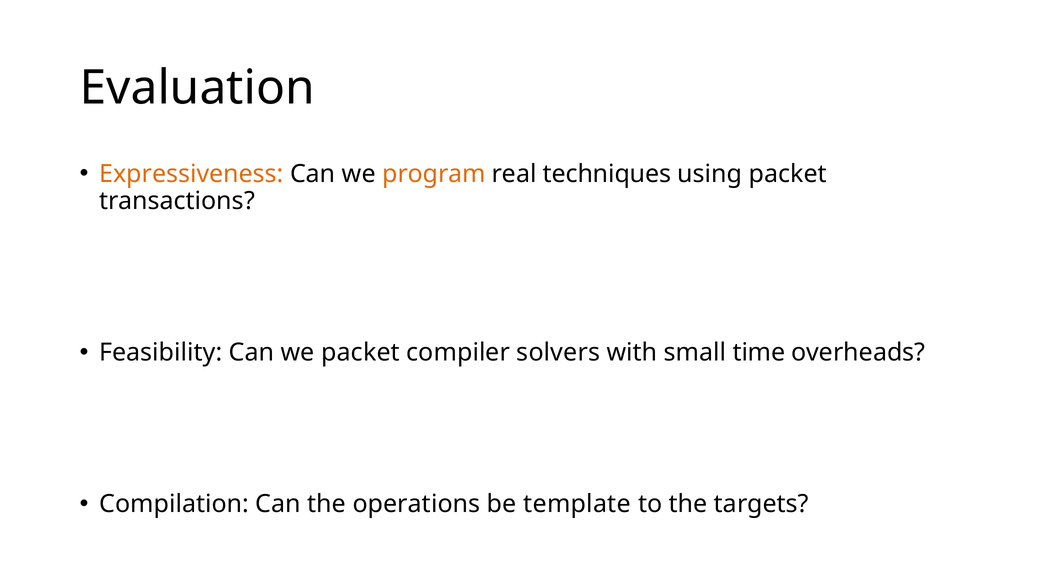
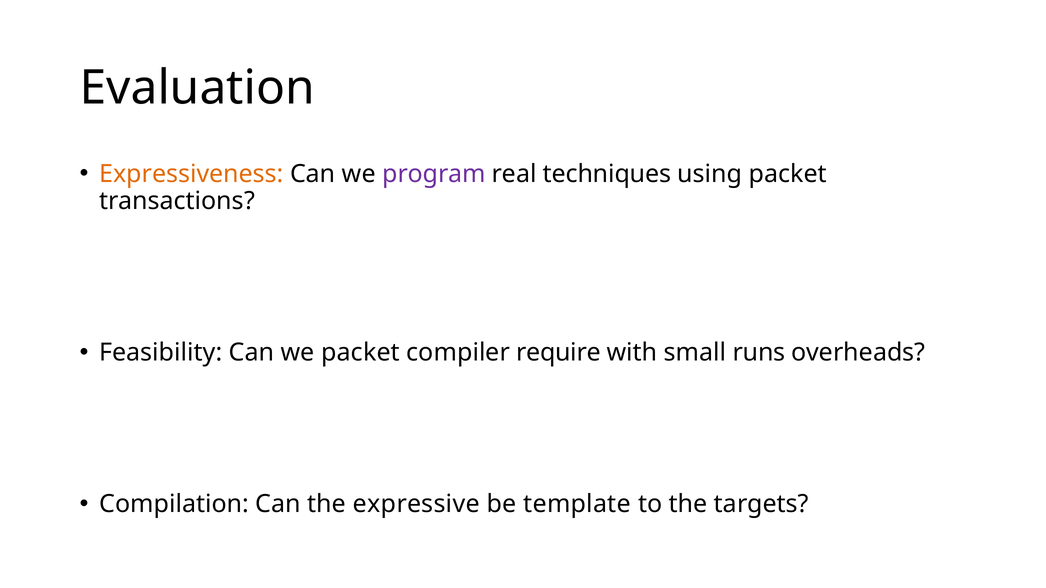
program colour: orange -> purple
solvers: solvers -> require
time: time -> runs
operations: operations -> expressive
